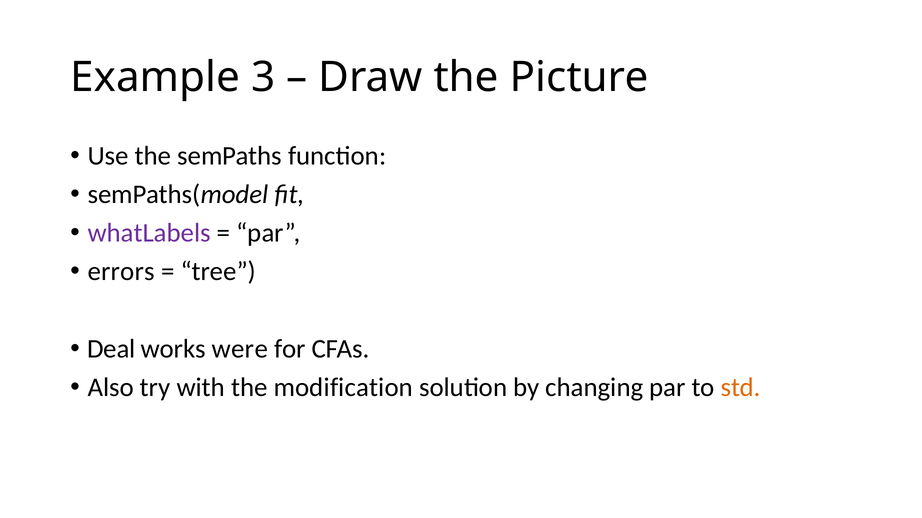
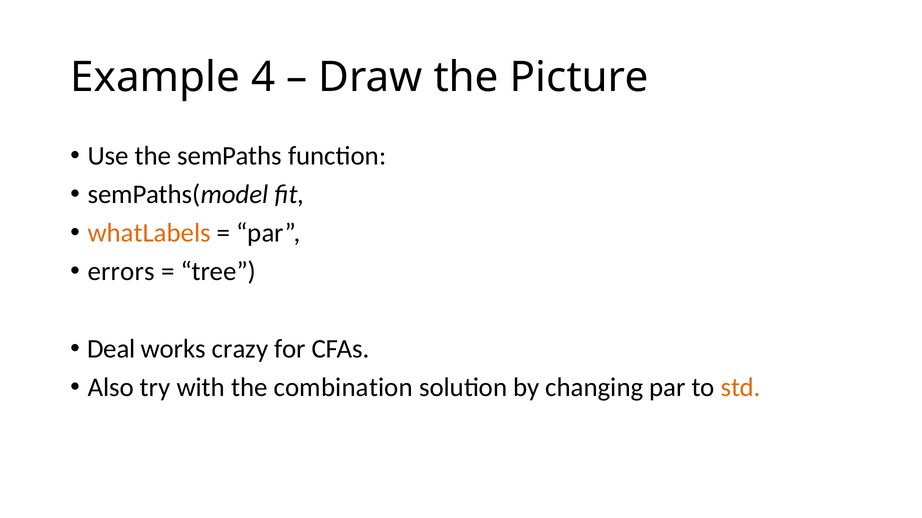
3: 3 -> 4
whatLabels colour: purple -> orange
were: were -> crazy
modification: modification -> combination
